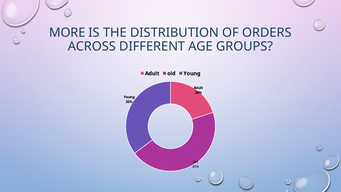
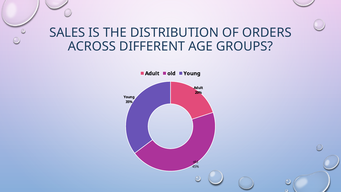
MORE: MORE -> SALES
